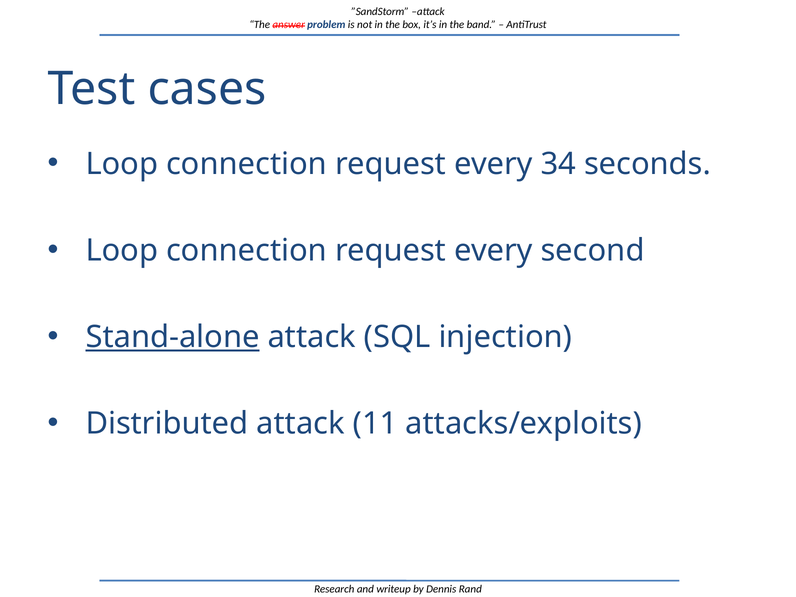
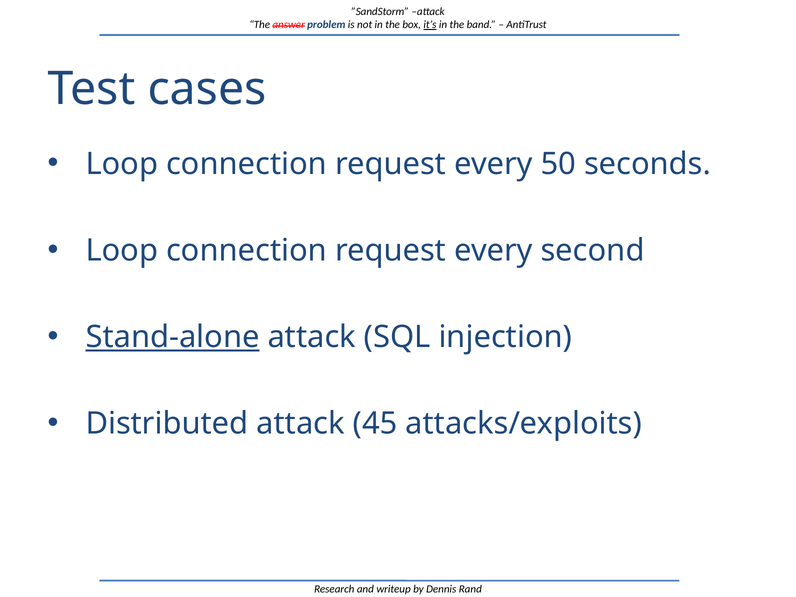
it’s underline: none -> present
34: 34 -> 50
11: 11 -> 45
